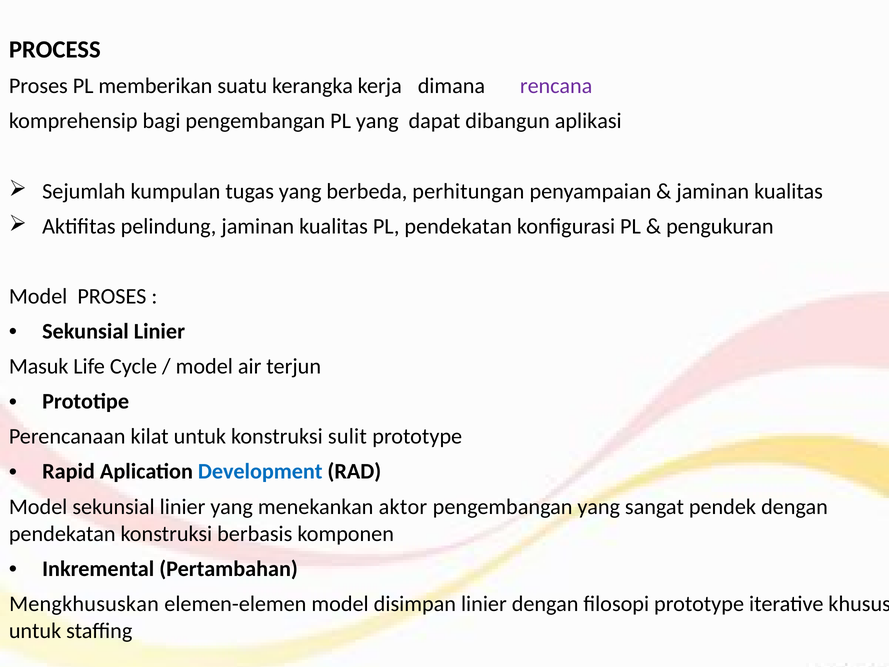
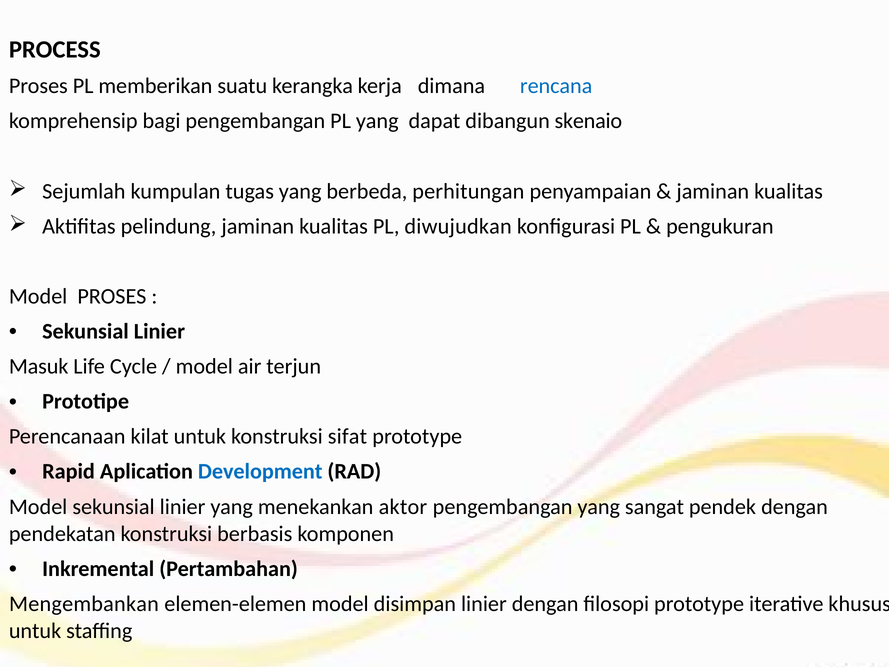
rencana colour: purple -> blue
aplikasi: aplikasi -> skenaio
PL pendekatan: pendekatan -> diwujudkan
sulit: sulit -> sifat
Mengkhususkan: Mengkhususkan -> Mengembankan
